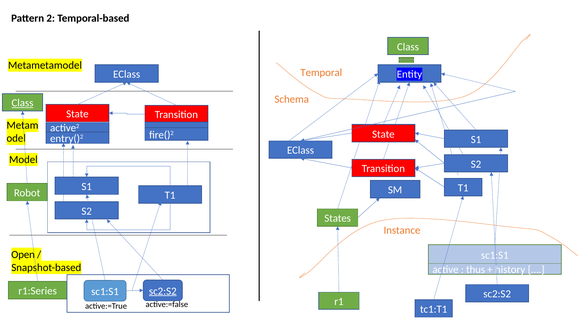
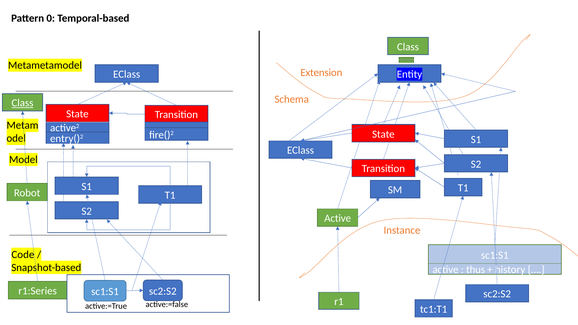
2: 2 -> 0
Temporal: Temporal -> Extension
States at (338, 218): States -> Active
Open: Open -> Code
sc2:S2 at (163, 291) underline: present -> none
